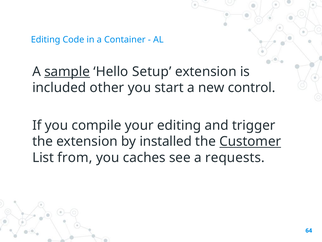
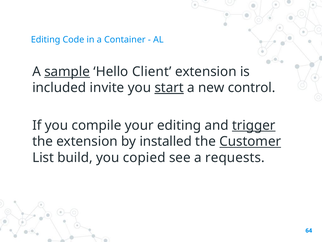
Setup: Setup -> Client
other: other -> invite
start underline: none -> present
trigger underline: none -> present
from: from -> build
caches: caches -> copied
